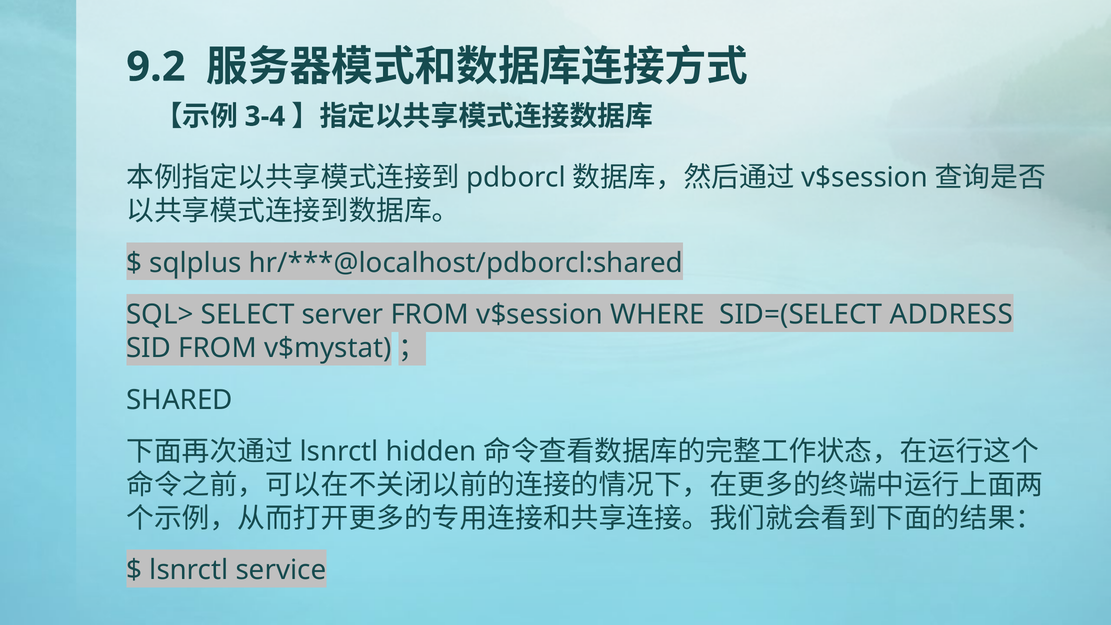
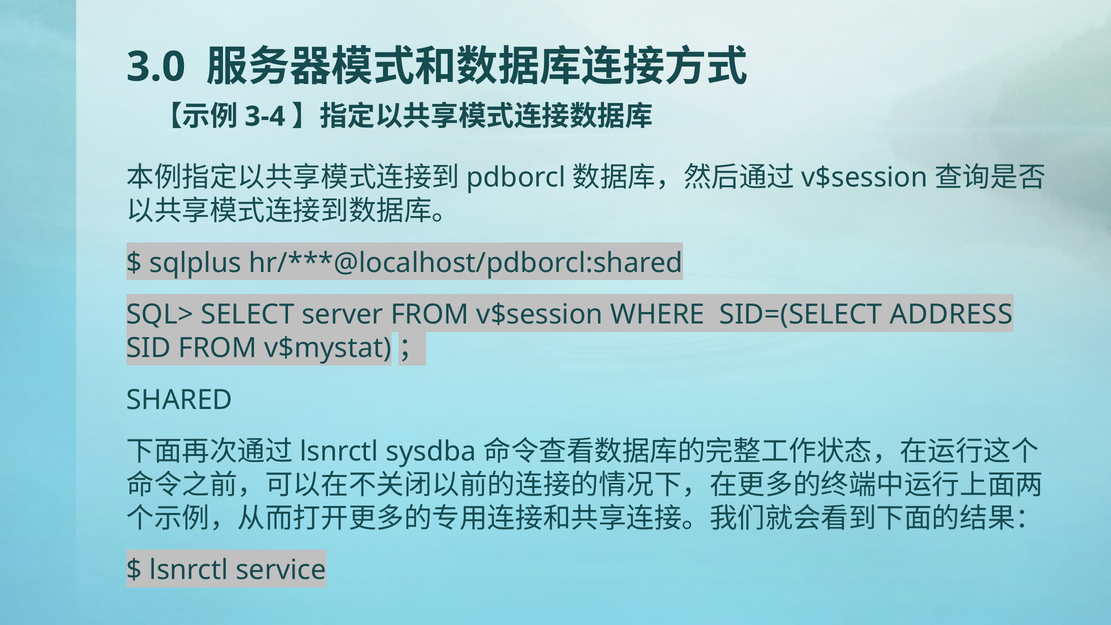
9.2: 9.2 -> 3.0
hidden: hidden -> sysdba
